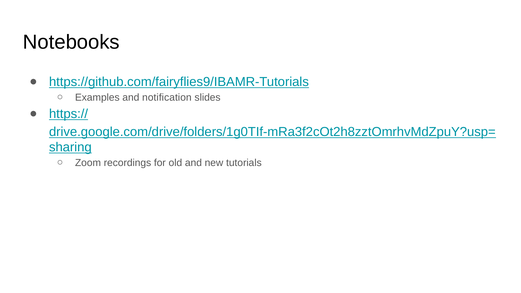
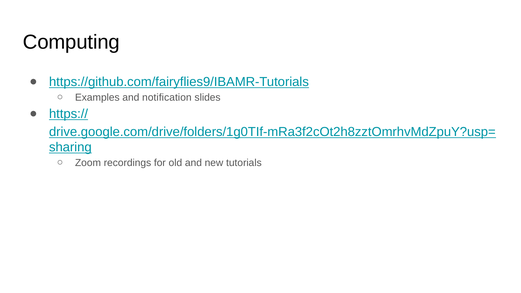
Notebooks: Notebooks -> Computing
